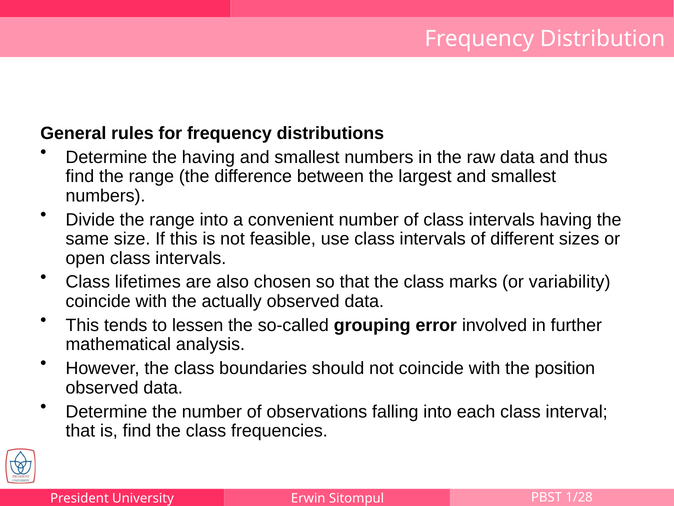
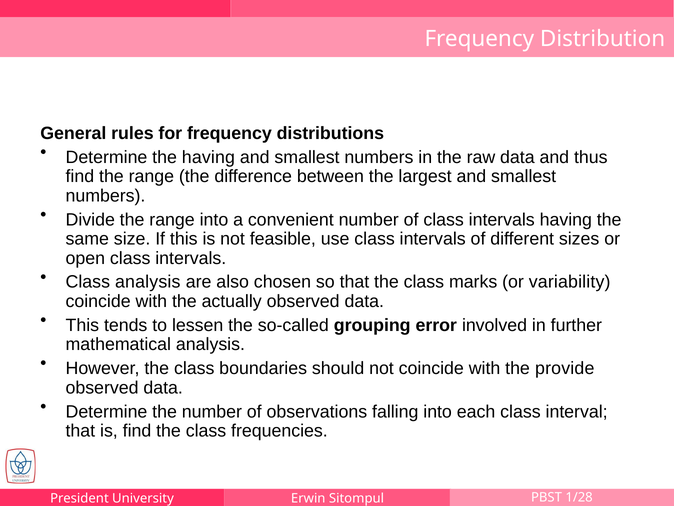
Class lifetimes: lifetimes -> analysis
position: position -> provide
